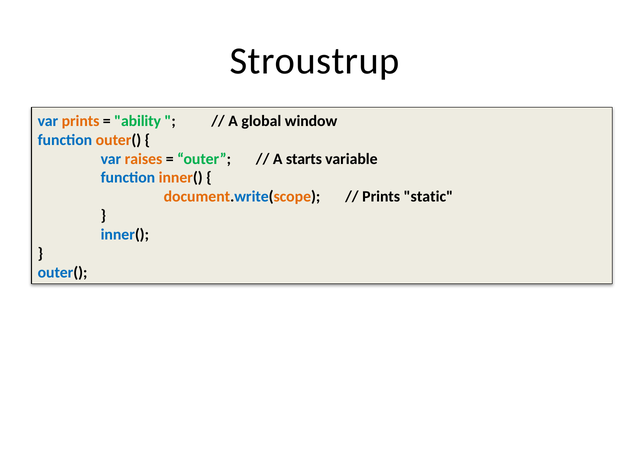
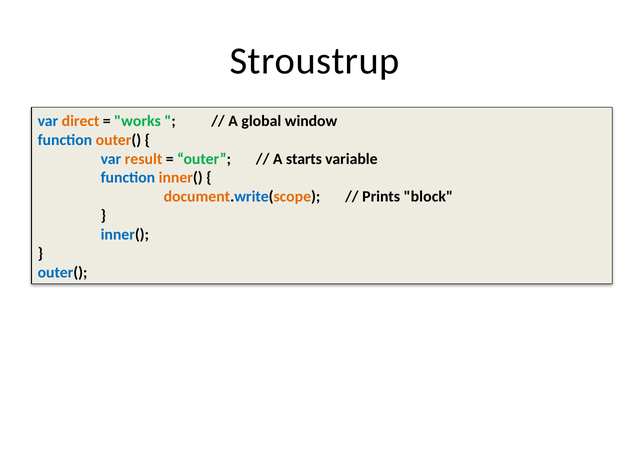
var prints: prints -> direct
ability: ability -> works
raises: raises -> result
static: static -> block
